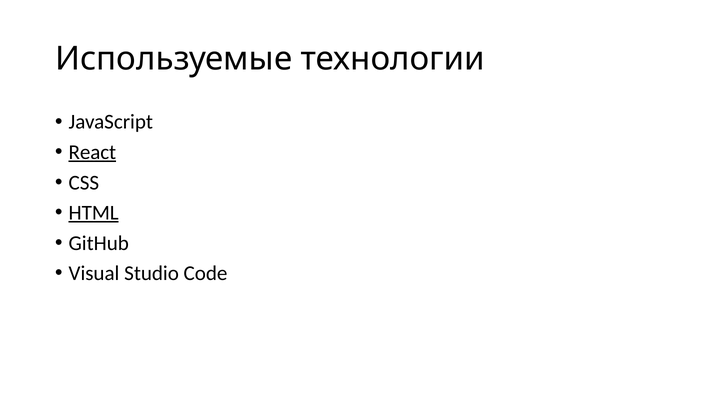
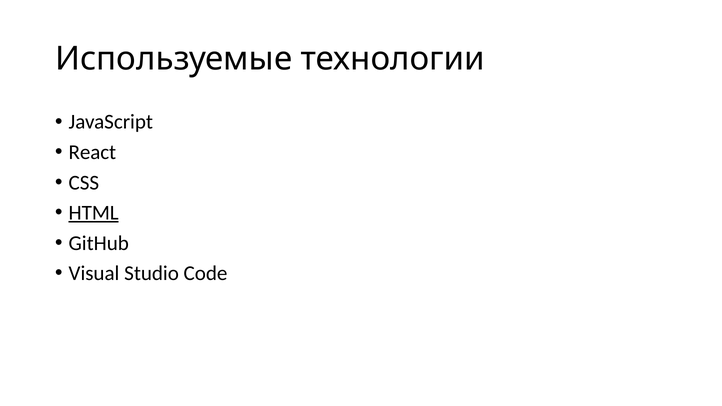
React underline: present -> none
